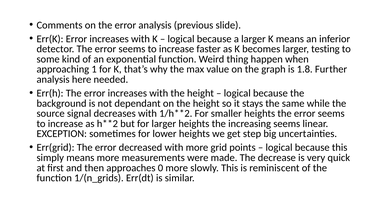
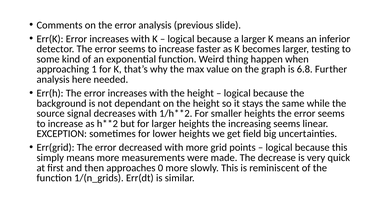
1.8: 1.8 -> 6.8
step: step -> field
